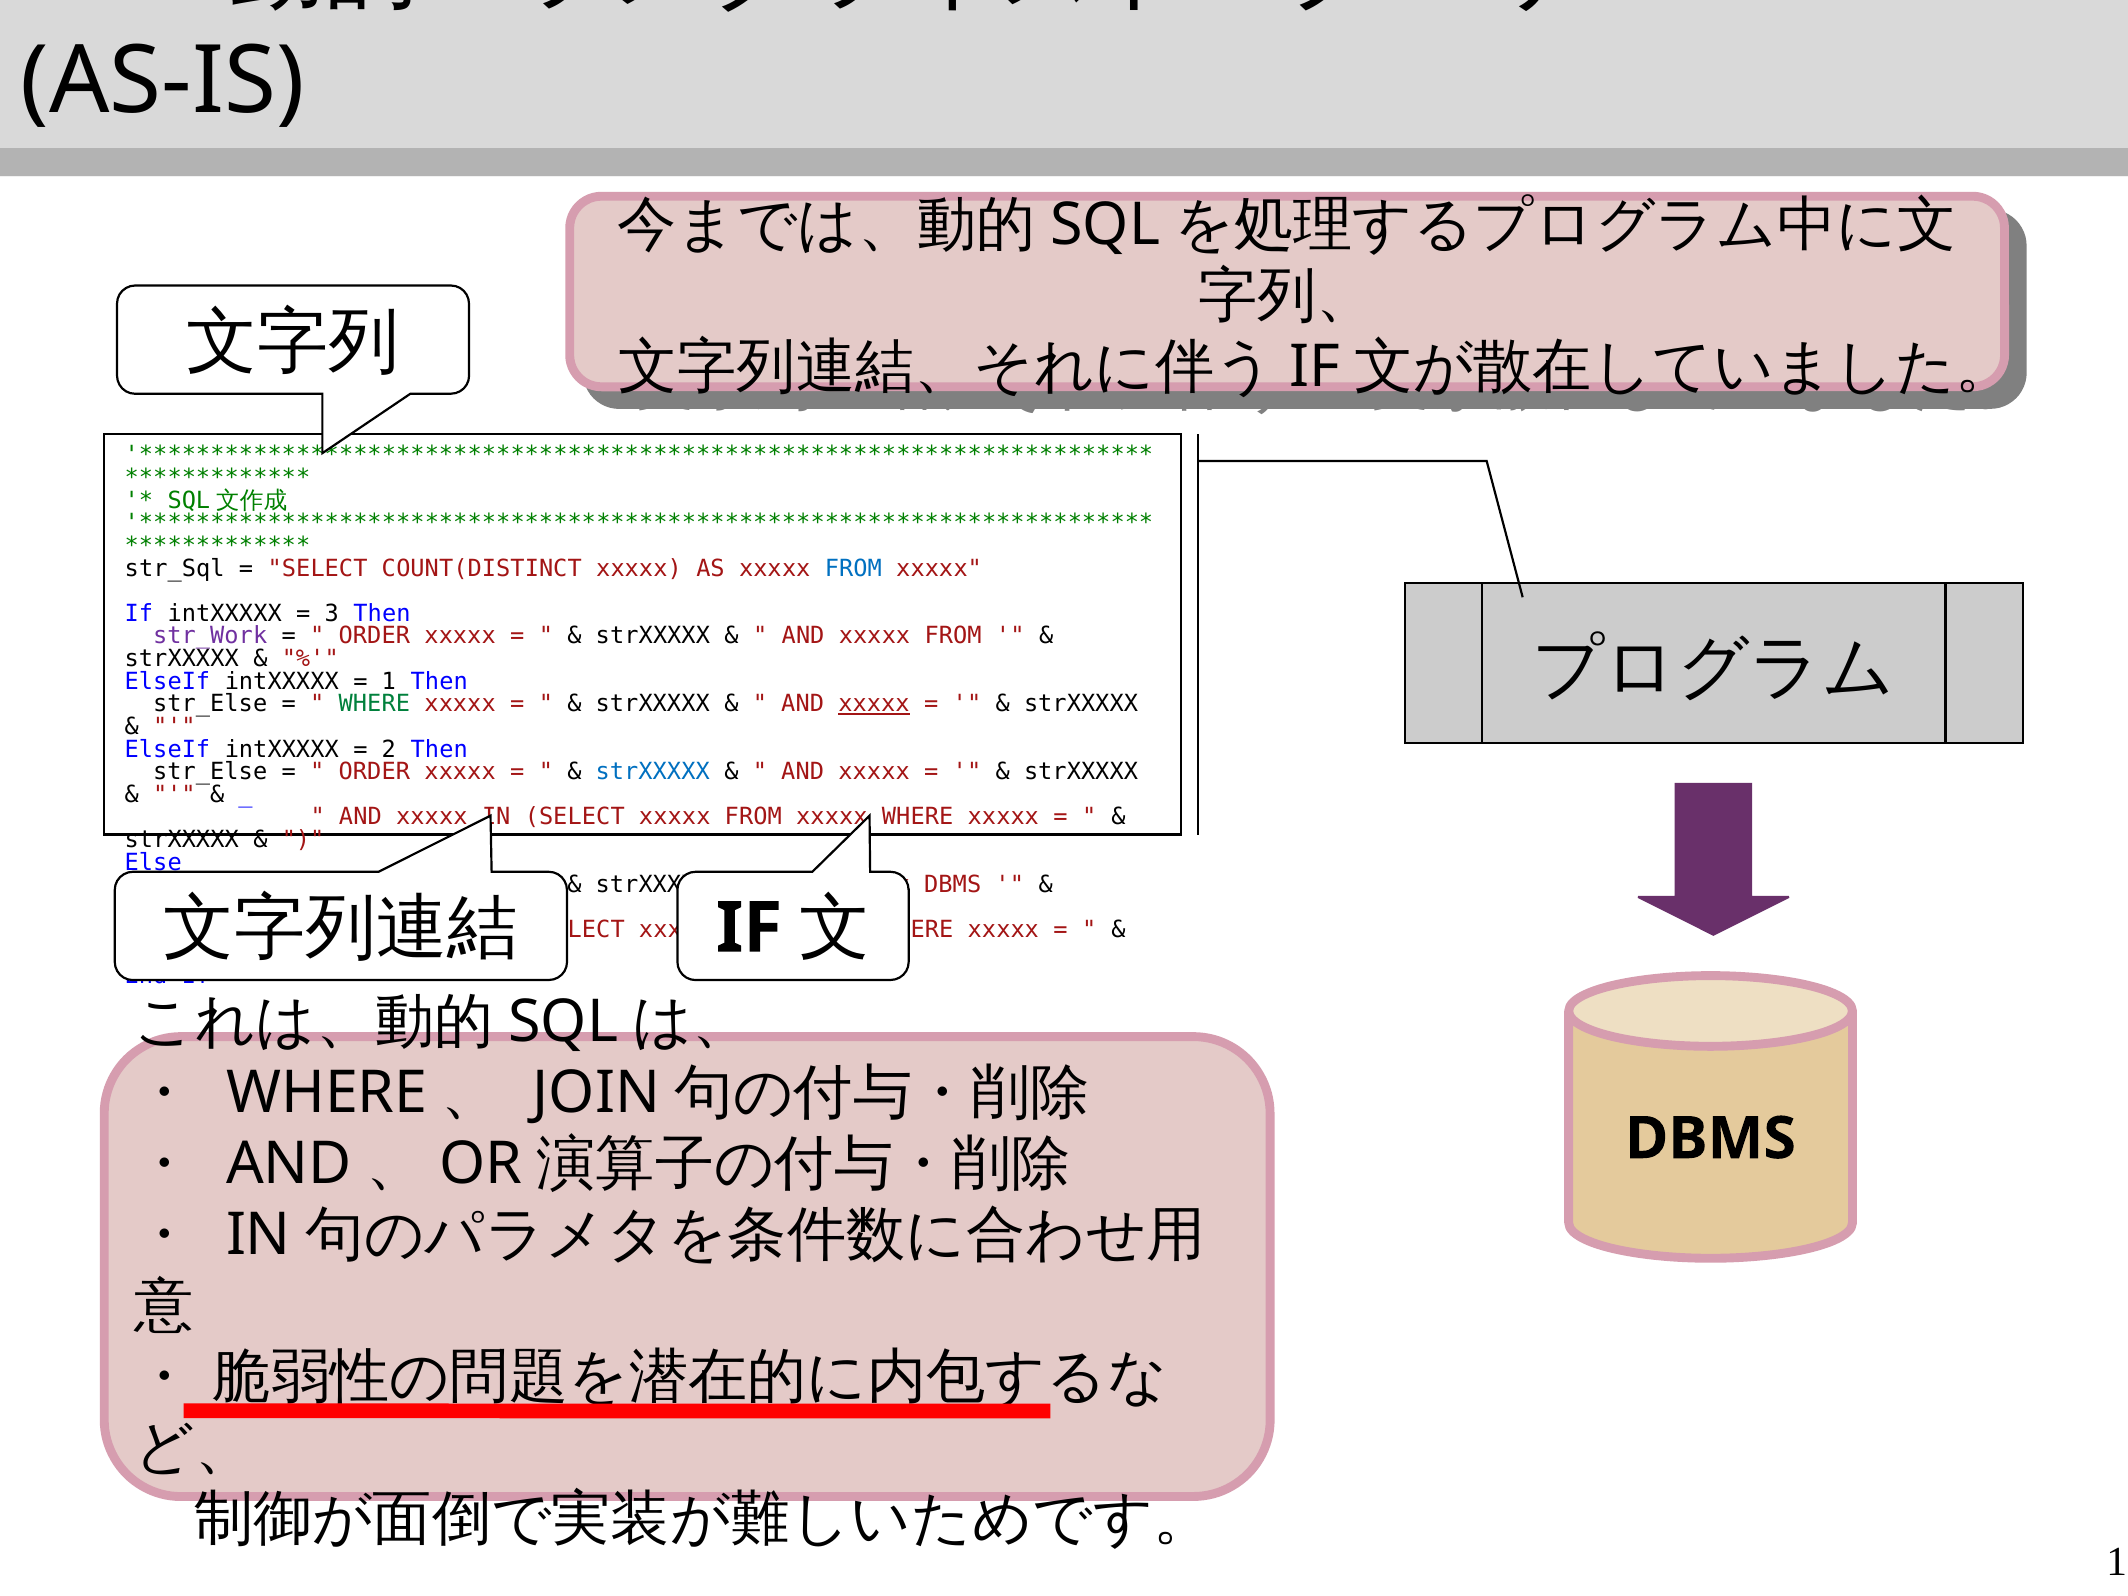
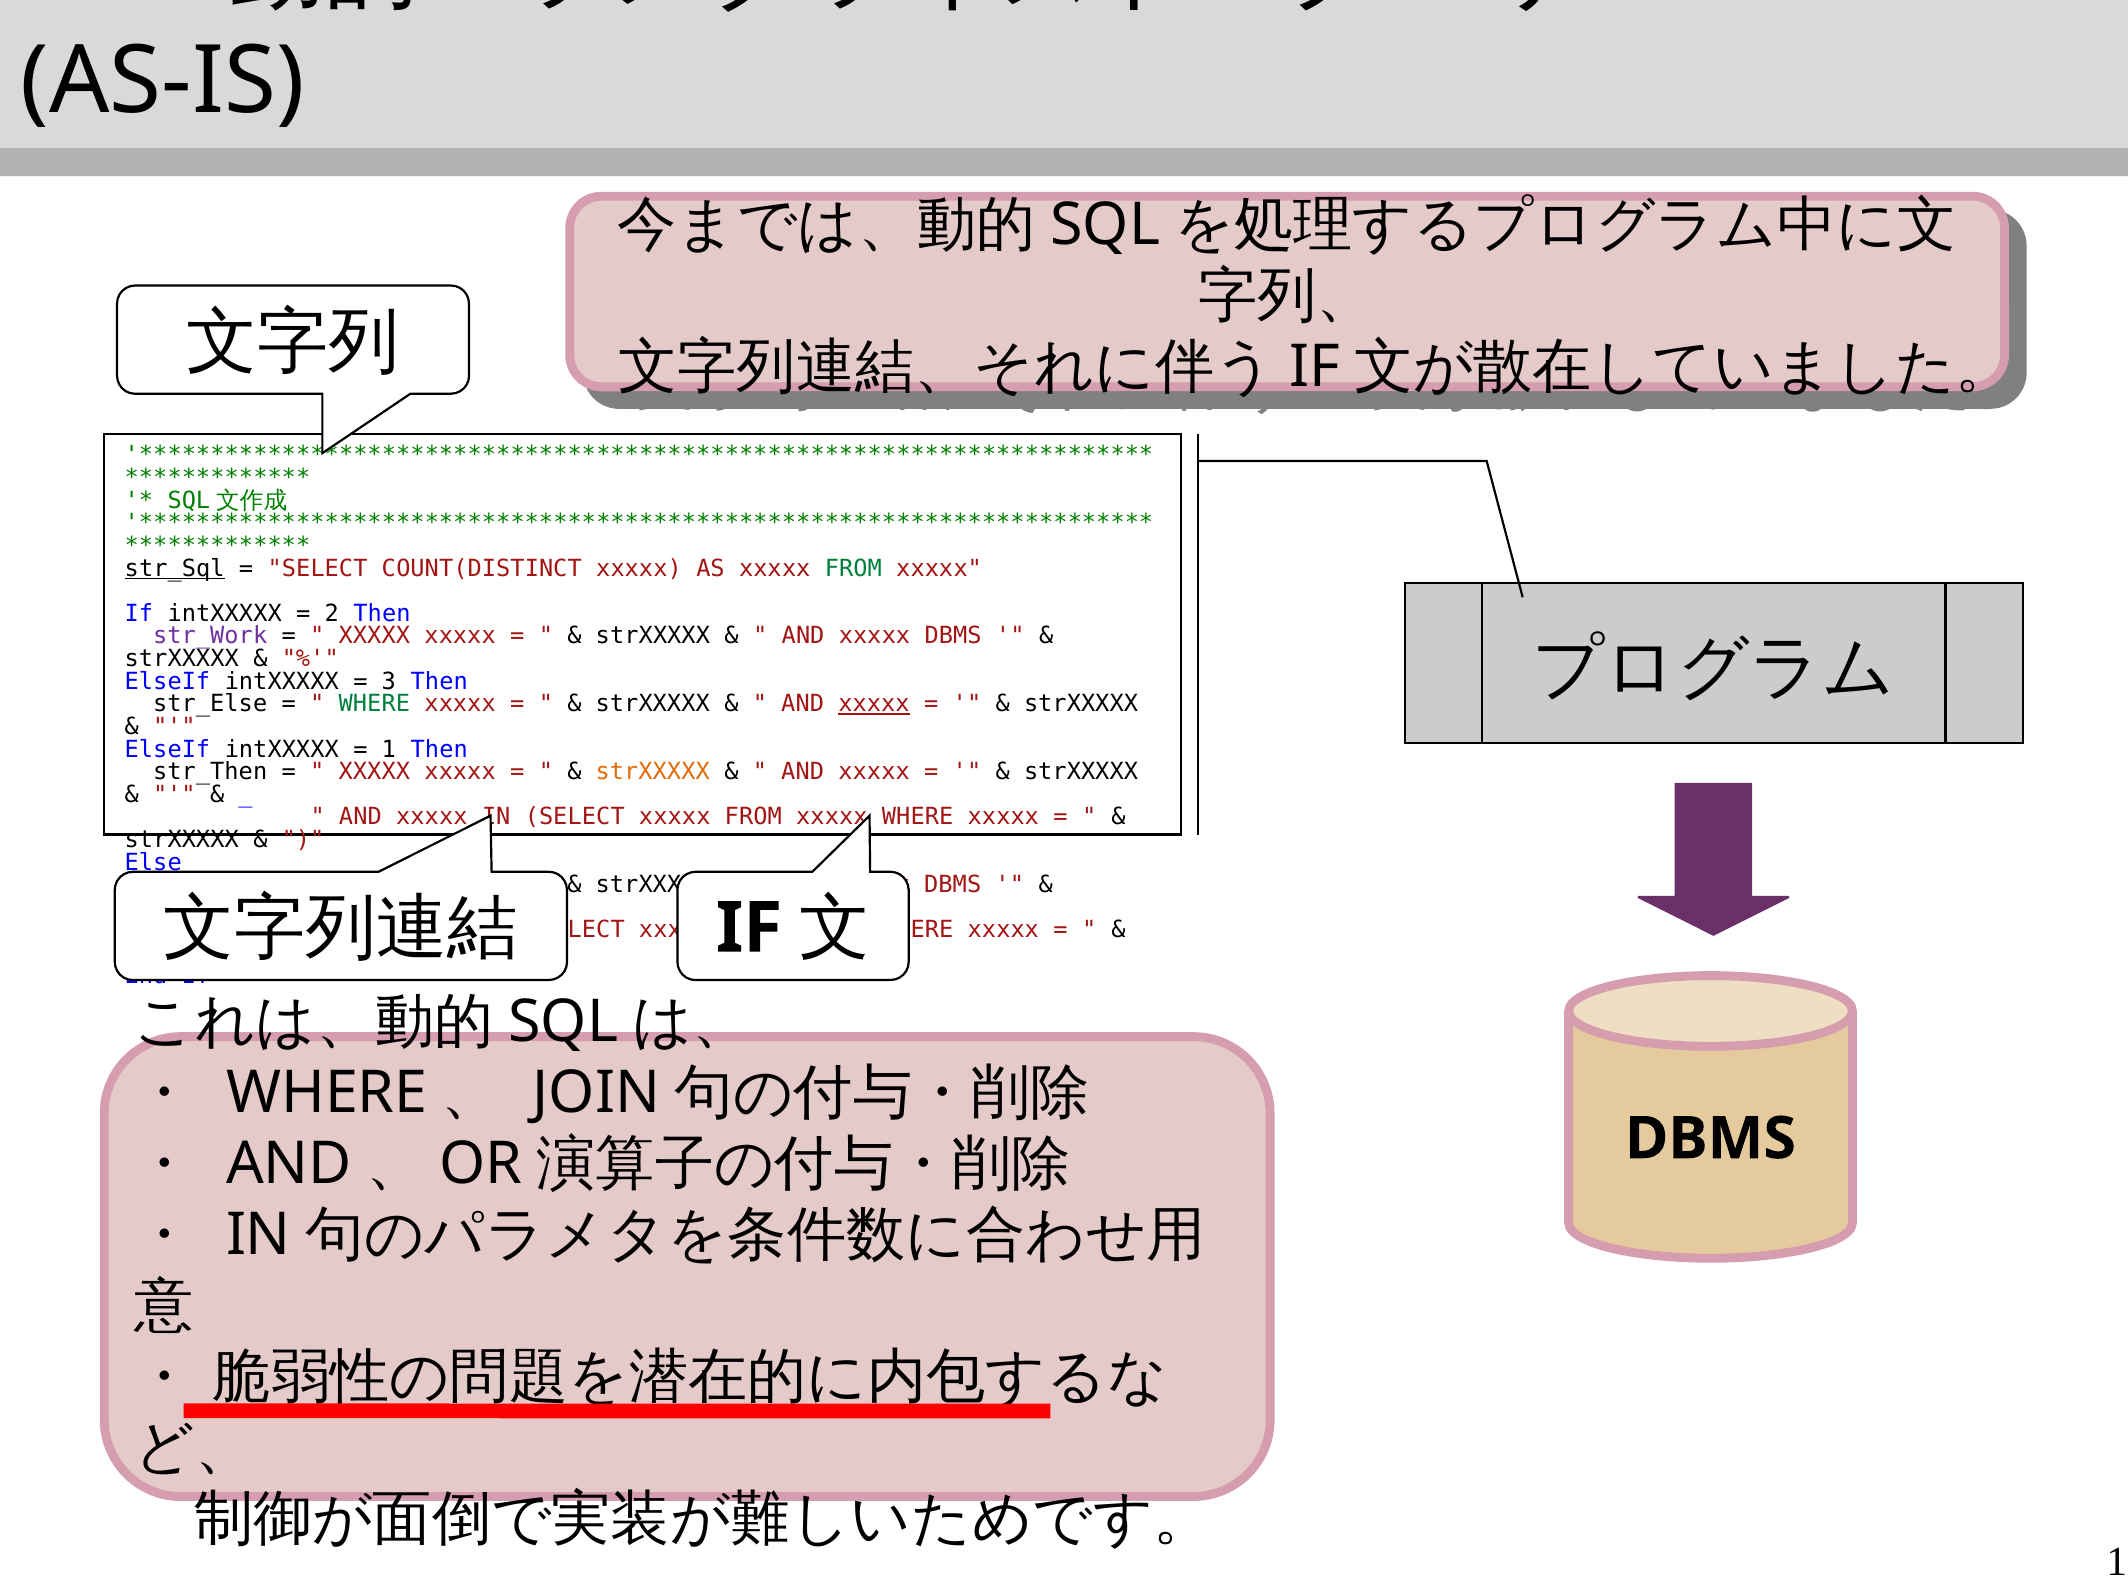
str_Sql underline: none -> present
FROM at (853, 568) colour: blue -> green
3: 3 -> 2
ORDER at (374, 636): ORDER -> XXXXX
FROM at (953, 636): FROM -> DBMS
1: 1 -> 3
2: 2 -> 1
str_Else at (210, 772): str_Else -> str_Then
ORDER at (374, 772): ORDER -> XXXXX
strXXXXX at (653, 772) colour: blue -> orange
